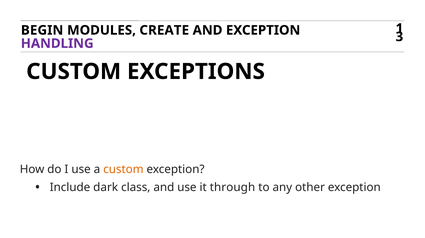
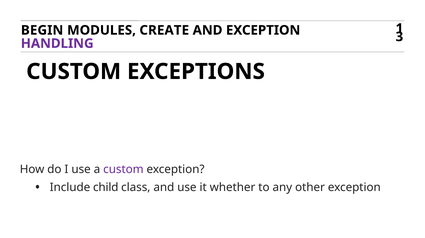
custom at (123, 170) colour: orange -> purple
dark: dark -> child
through: through -> whether
